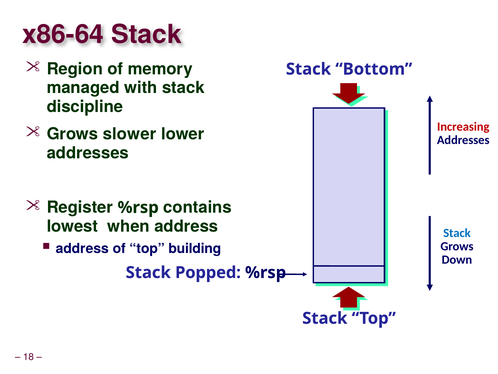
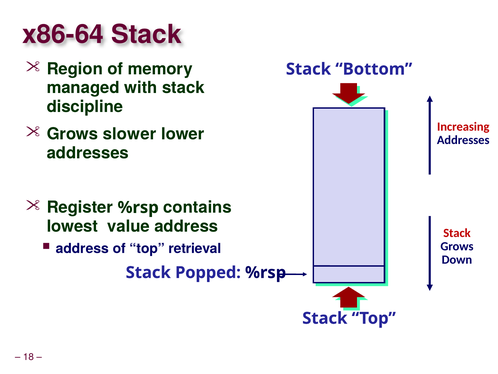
when: when -> value
Stack at (457, 233) colour: blue -> red
building: building -> retrieval
